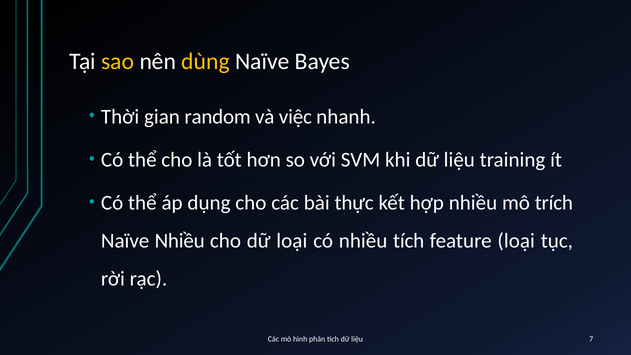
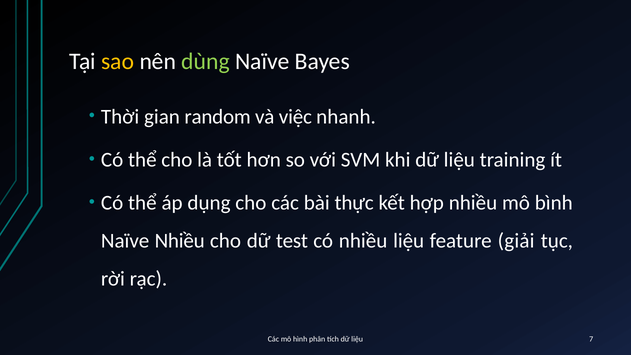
dùng colour: yellow -> light green
trích: trích -> bình
dữ loại: loại -> test
nhiều tích: tích -> liệu
feature loại: loại -> giải
